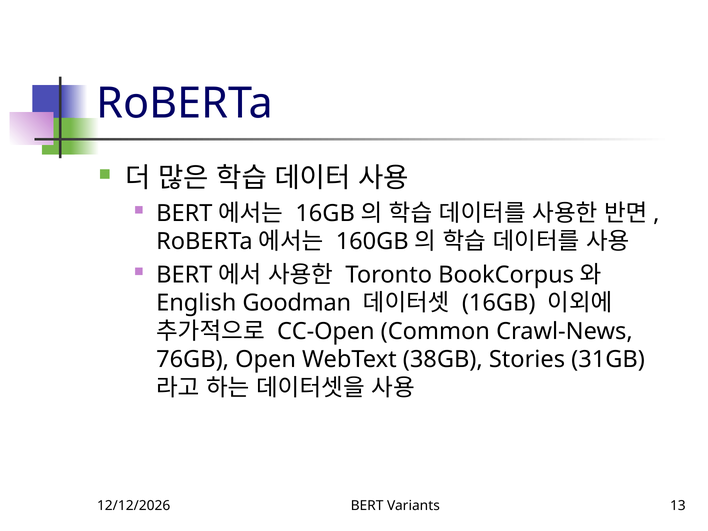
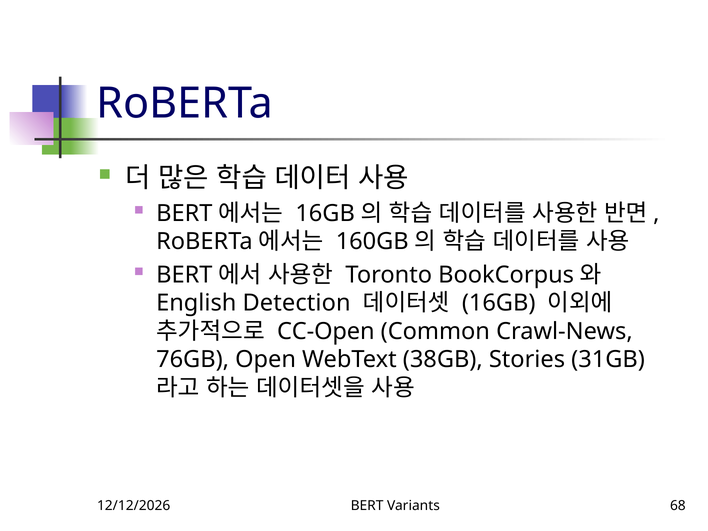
Goodman: Goodman -> Detection
13: 13 -> 68
